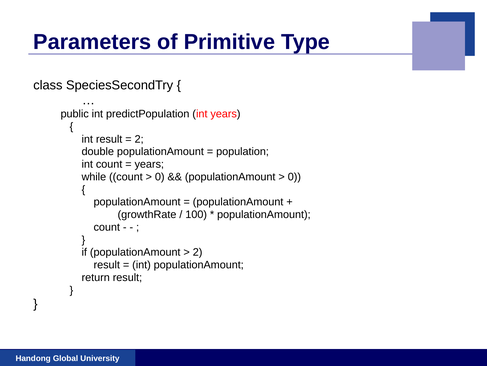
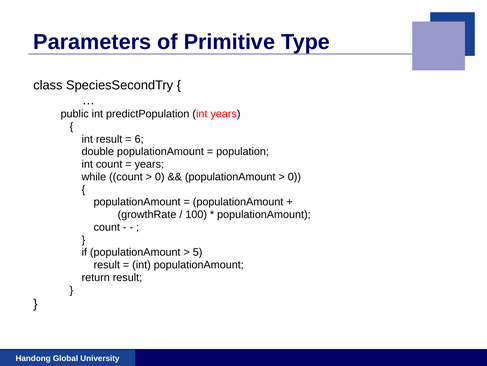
2 at (139, 139): 2 -> 6
2 at (198, 252): 2 -> 5
